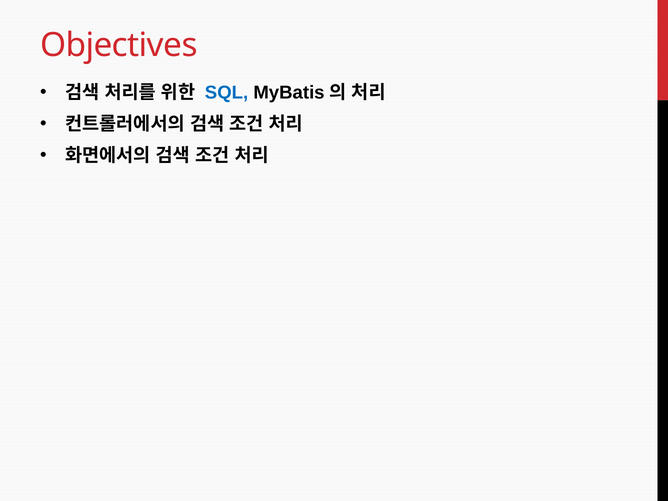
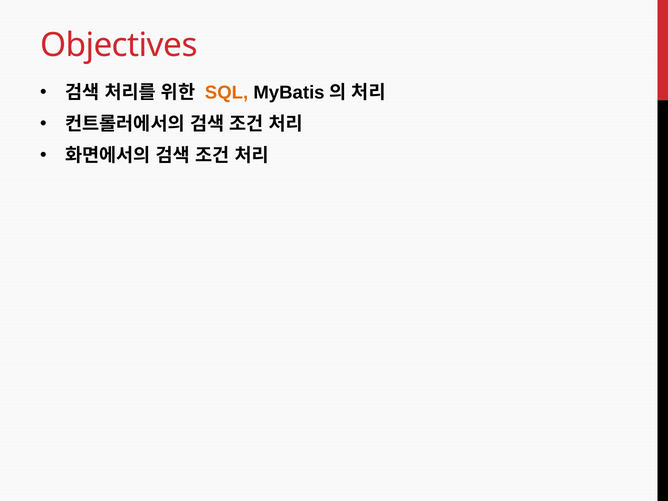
SQL colour: blue -> orange
